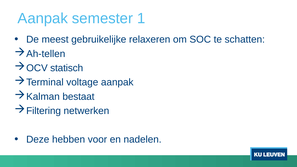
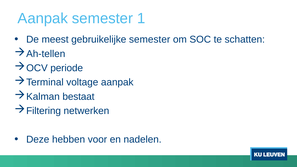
gebruikelijke relaxeren: relaxeren -> semester
statisch: statisch -> periode
